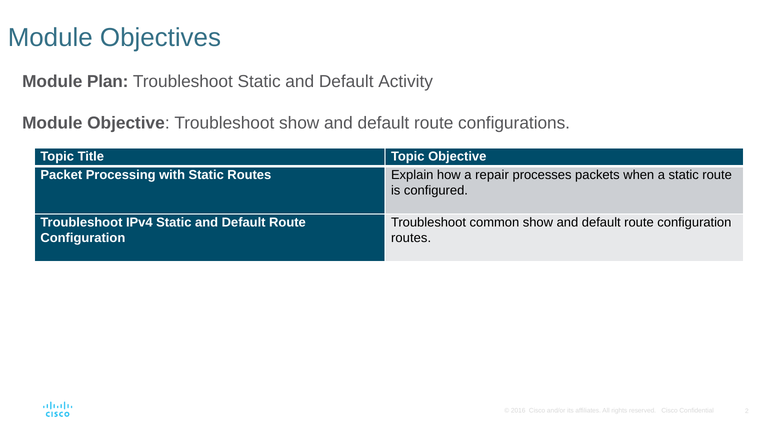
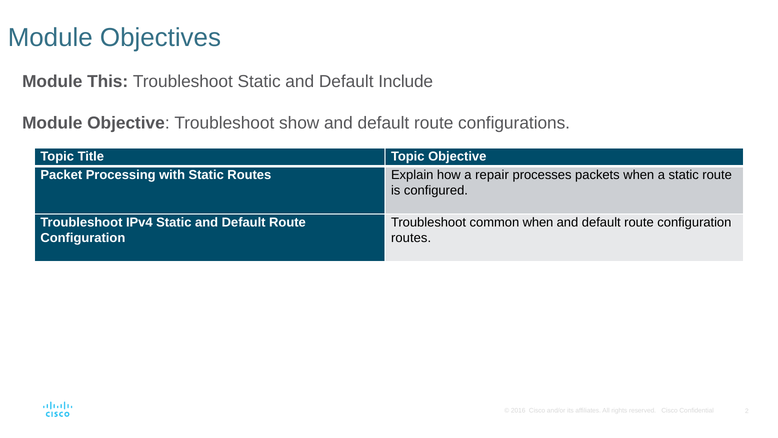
Plan: Plan -> This
Activity: Activity -> Include
common show: show -> when
